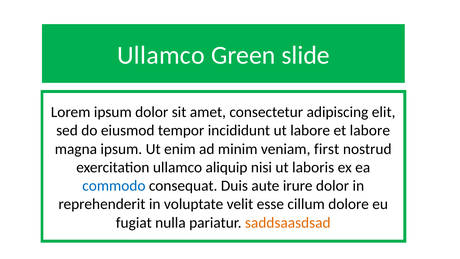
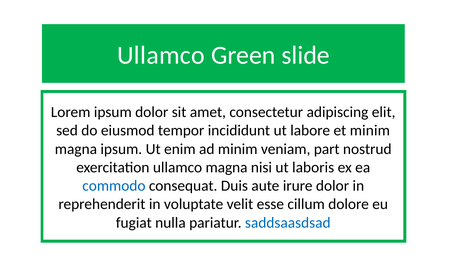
et labore: labore -> minim
first: first -> part
ullamco aliquip: aliquip -> magna
saddsaasdsad colour: orange -> blue
